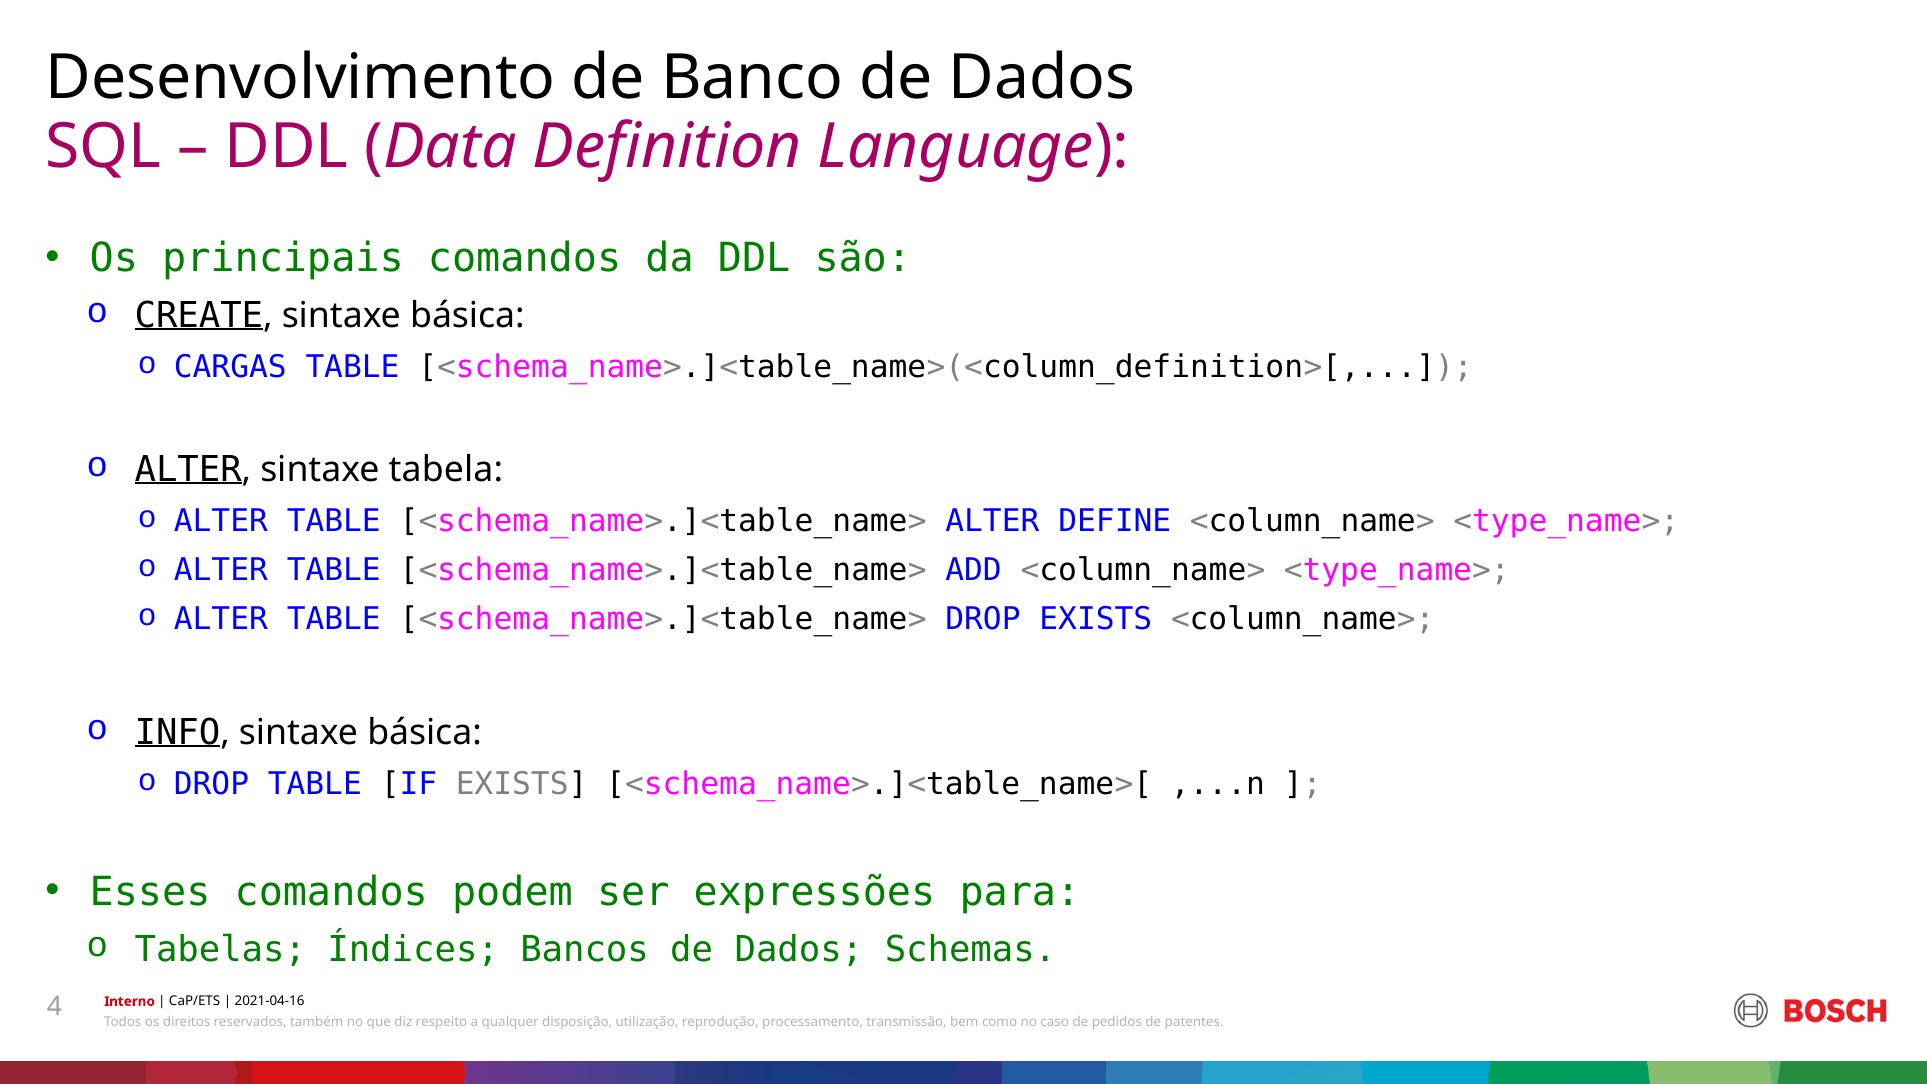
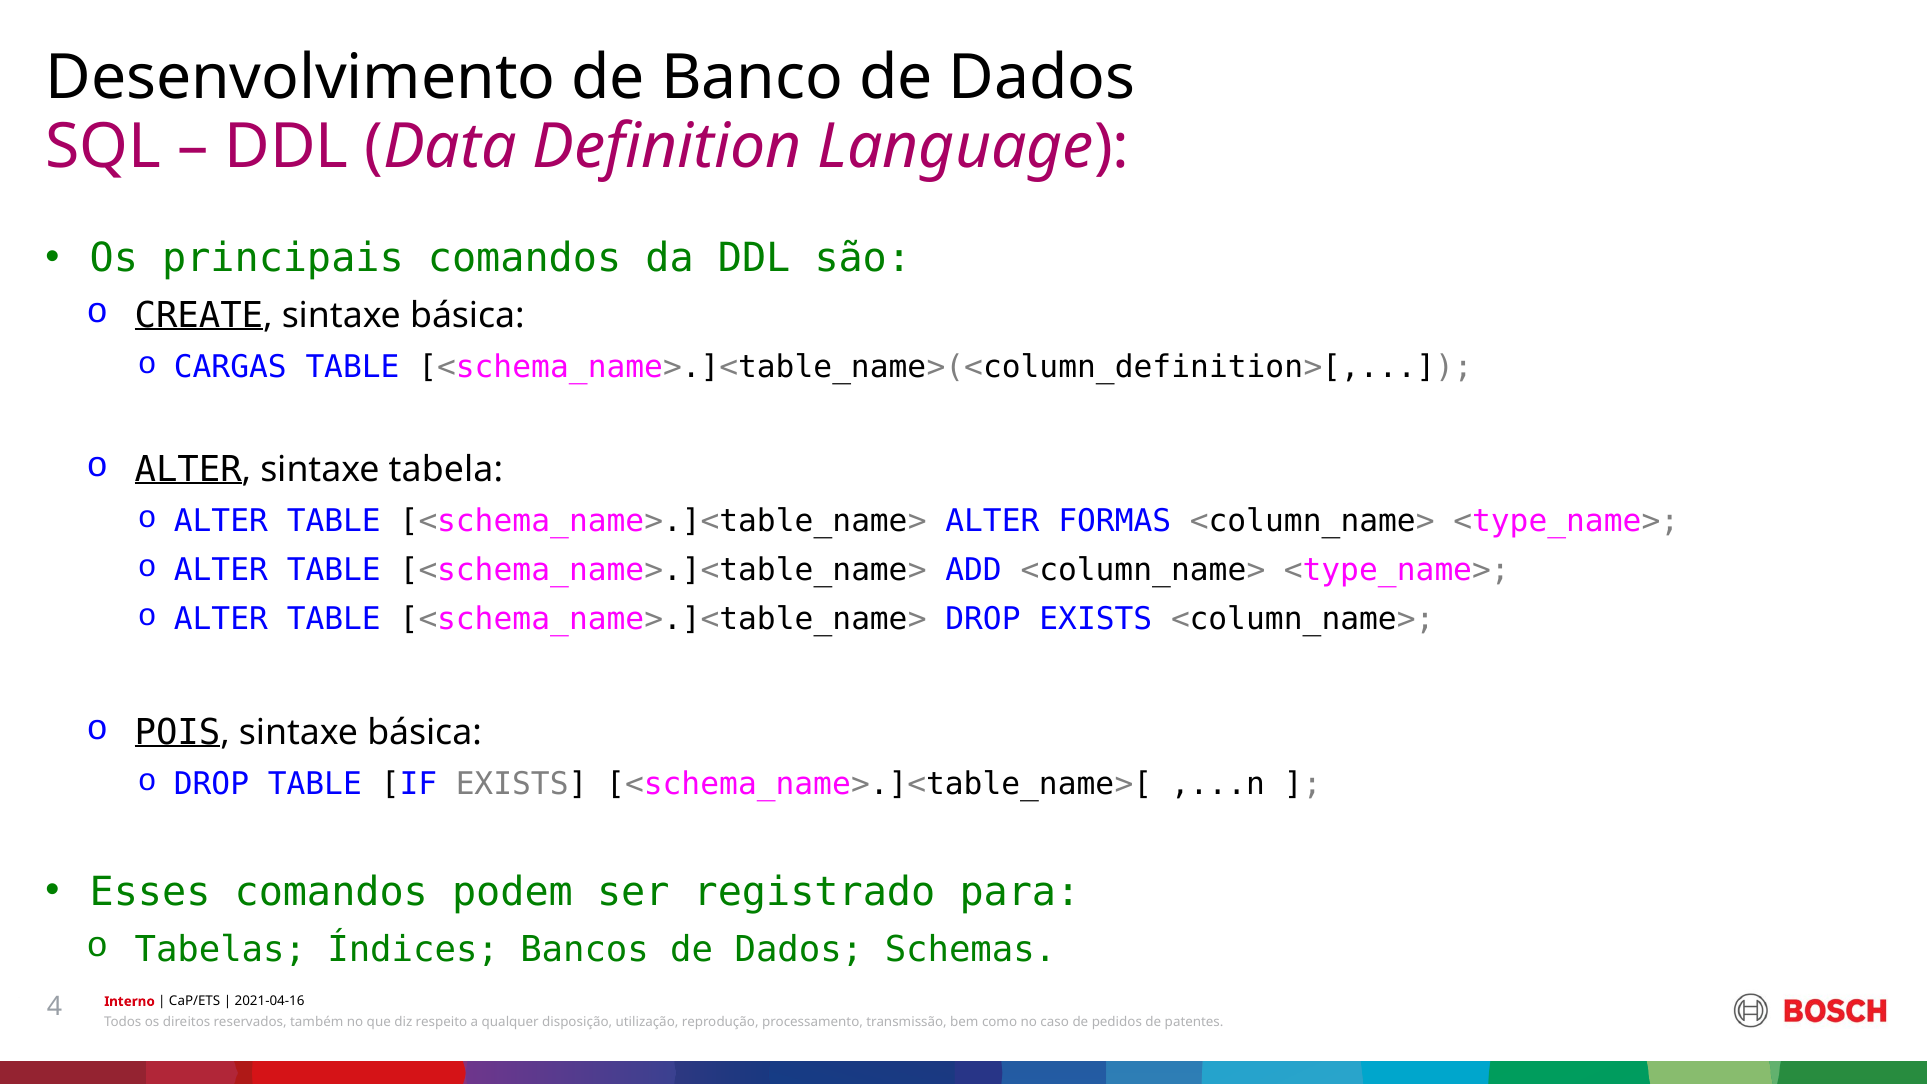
DEFINE: DEFINE -> FORMAS
INFO: INFO -> POIS
expressões: expressões -> registrado
